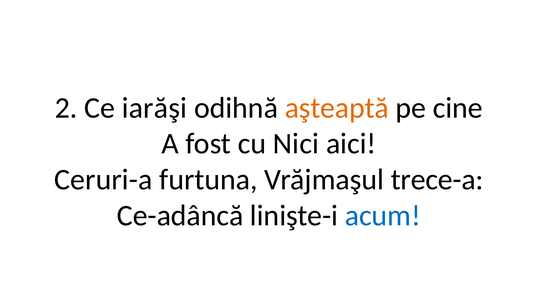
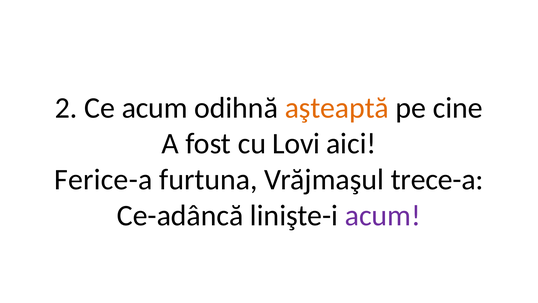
Ce iarăşi: iarăşi -> acum
Nici: Nici -> Lovi
Ceruri-a: Ceruri-a -> Ferice-a
acum at (383, 215) colour: blue -> purple
